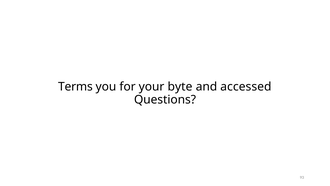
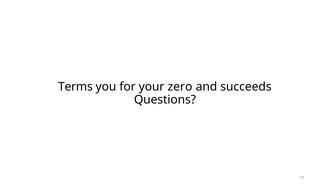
byte: byte -> zero
accessed: accessed -> succeeds
